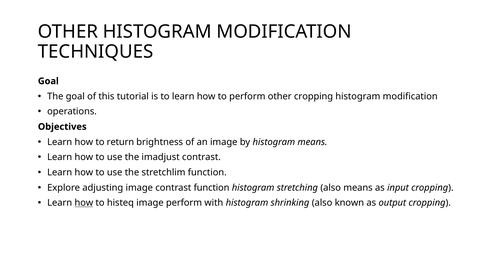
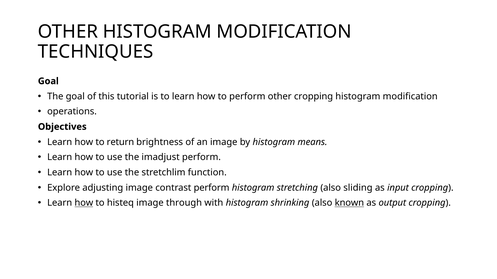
imadjust contrast: contrast -> perform
contrast function: function -> perform
also means: means -> sliding
image perform: perform -> through
known underline: none -> present
